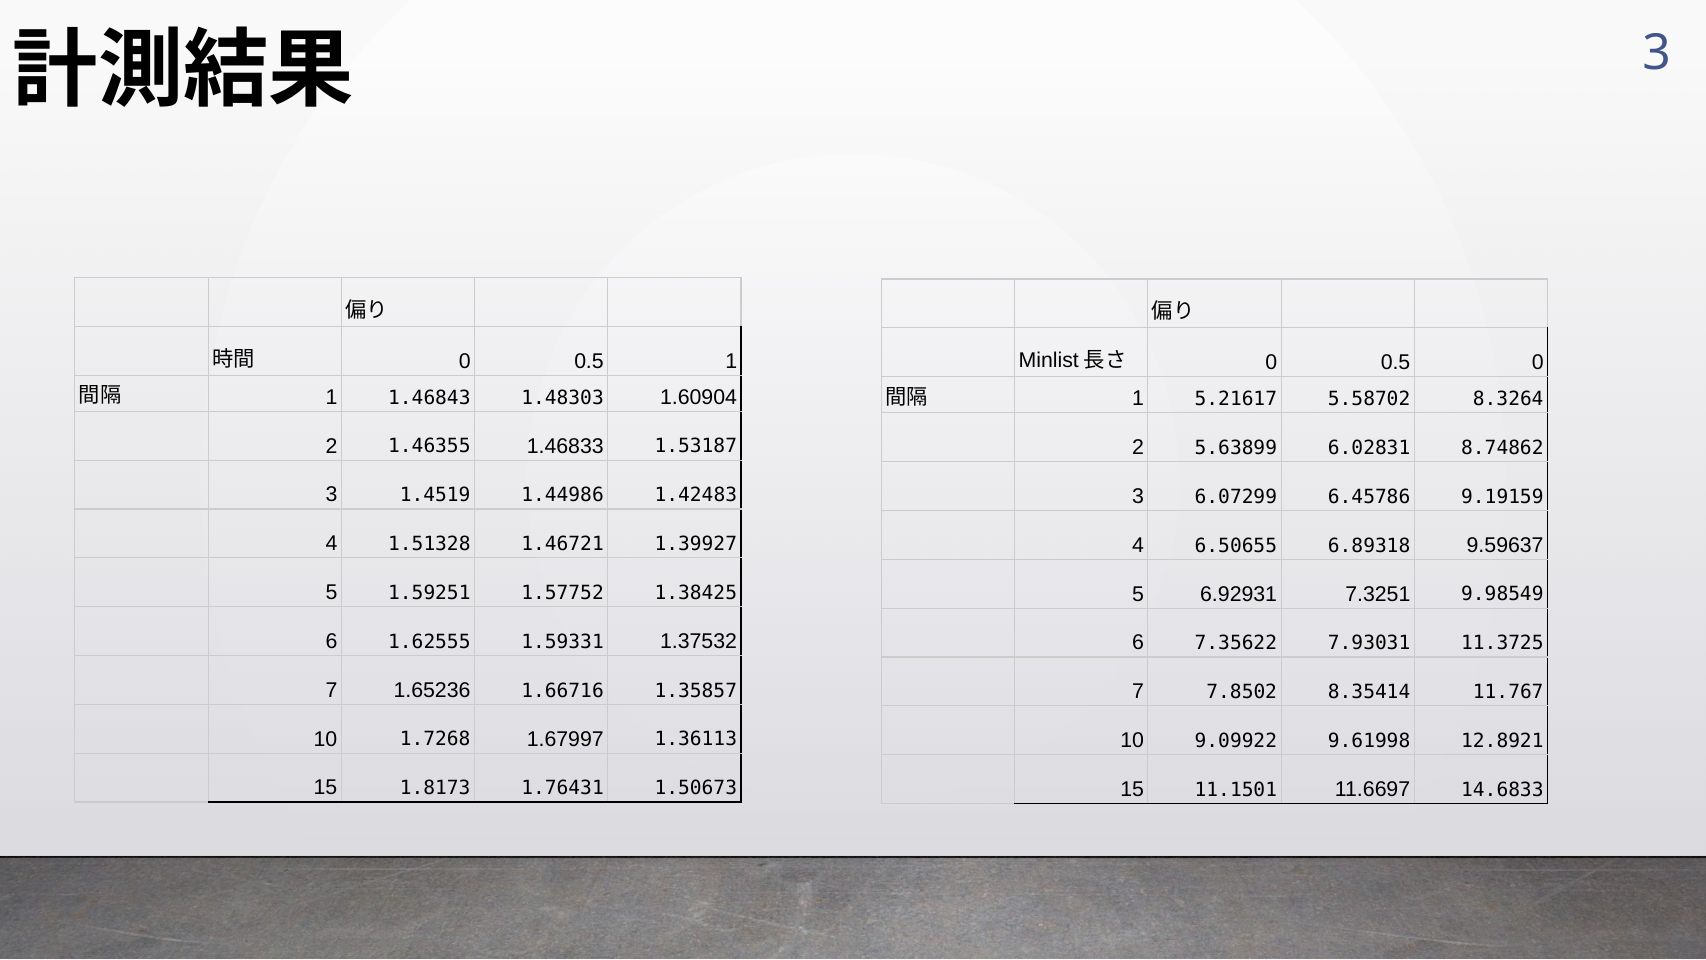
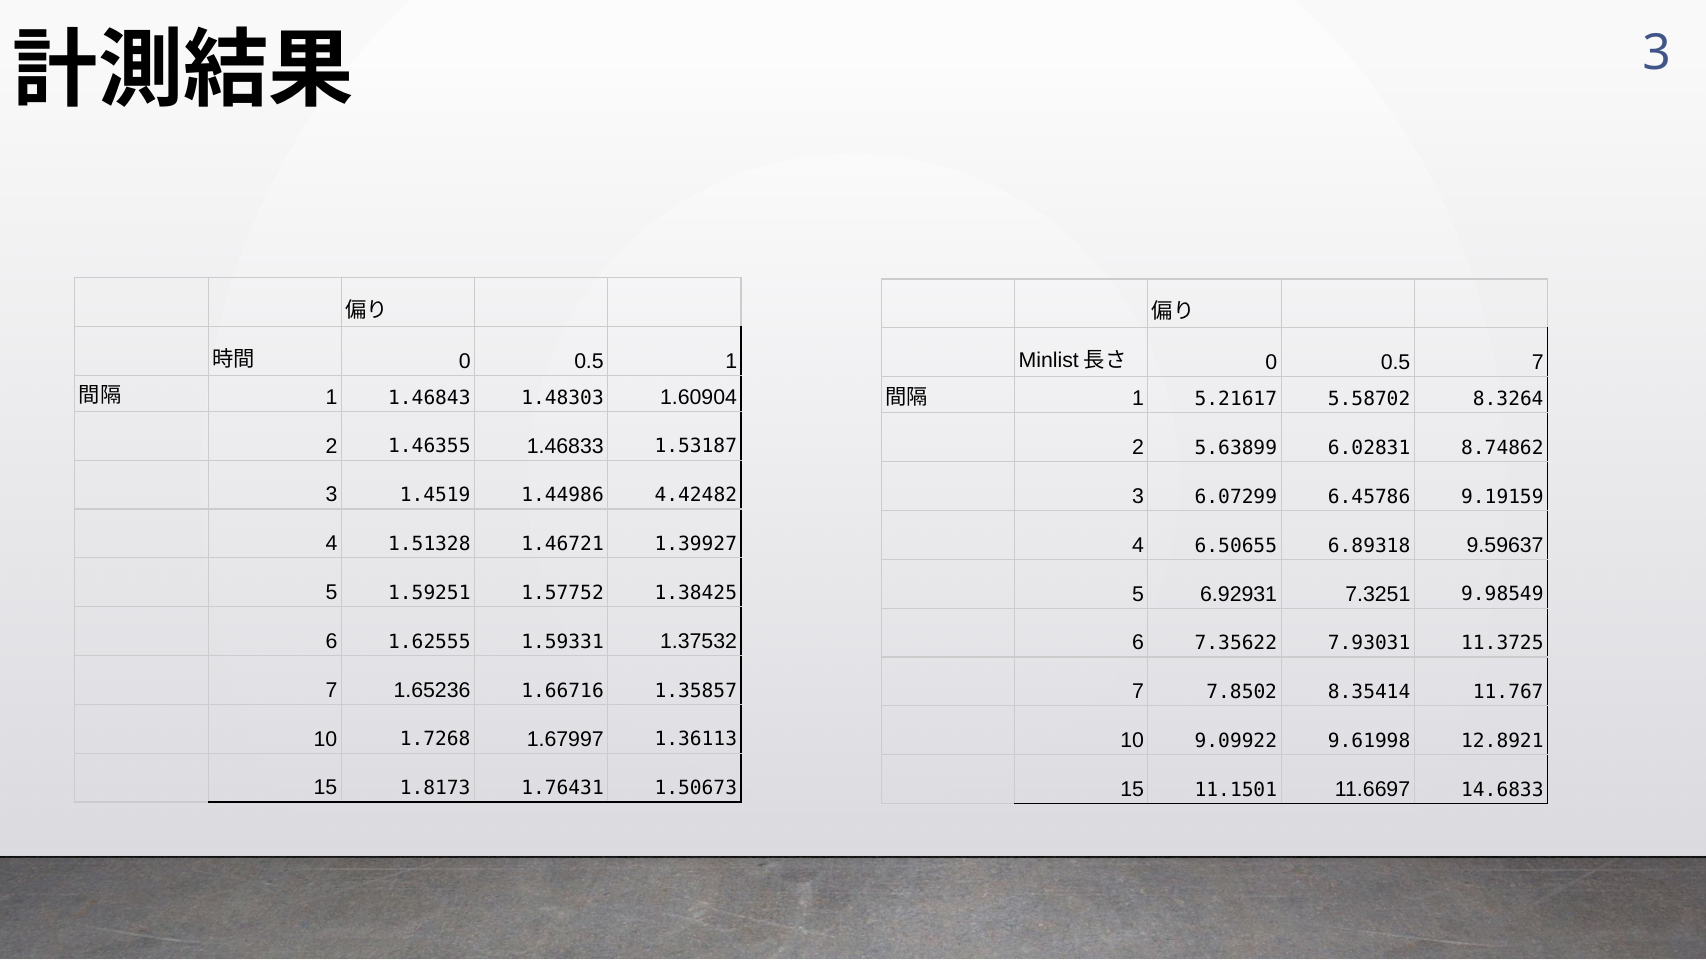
0.5 0: 0 -> 7
1.42483: 1.42483 -> 4.42482
